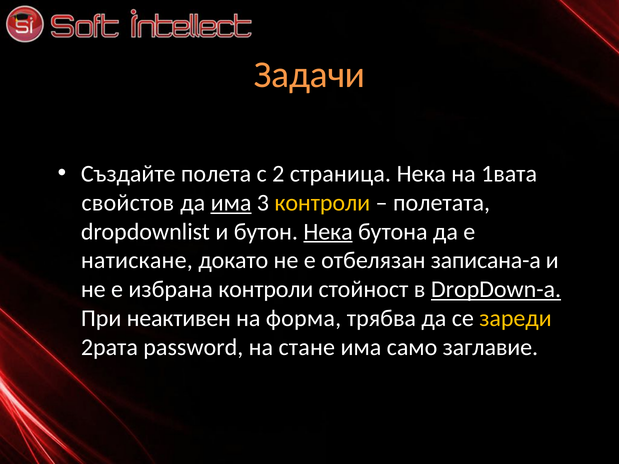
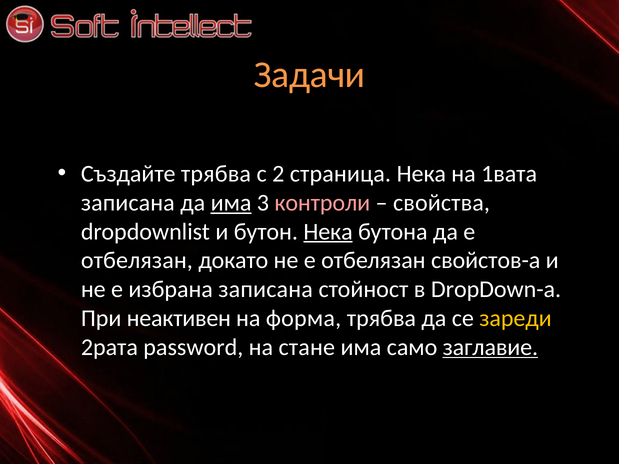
Създайте полета: полета -> трябва
свойстов at (128, 203): свойстов -> записана
контроли at (322, 203) colour: yellow -> pink
полетата: полетата -> свойства
натискане at (137, 261): натискане -> отбелязан
записана-a: записана-a -> свойстов-a
избрана контроли: контроли -> записана
DropDown-a underline: present -> none
заглавие underline: none -> present
